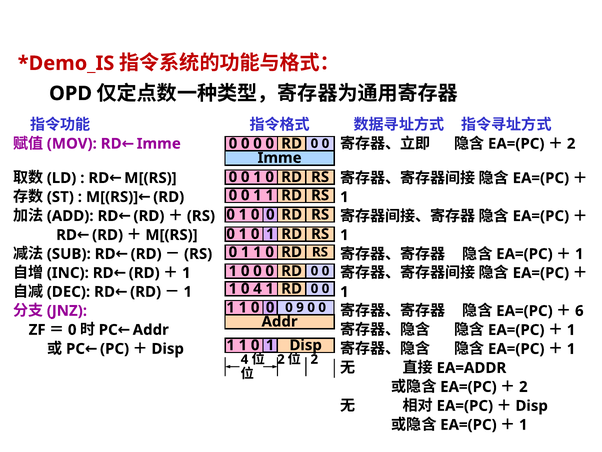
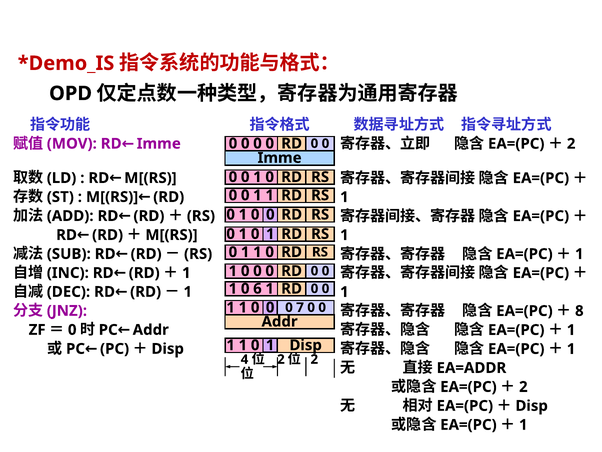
0 4: 4 -> 6
6: 6 -> 8
9: 9 -> 7
